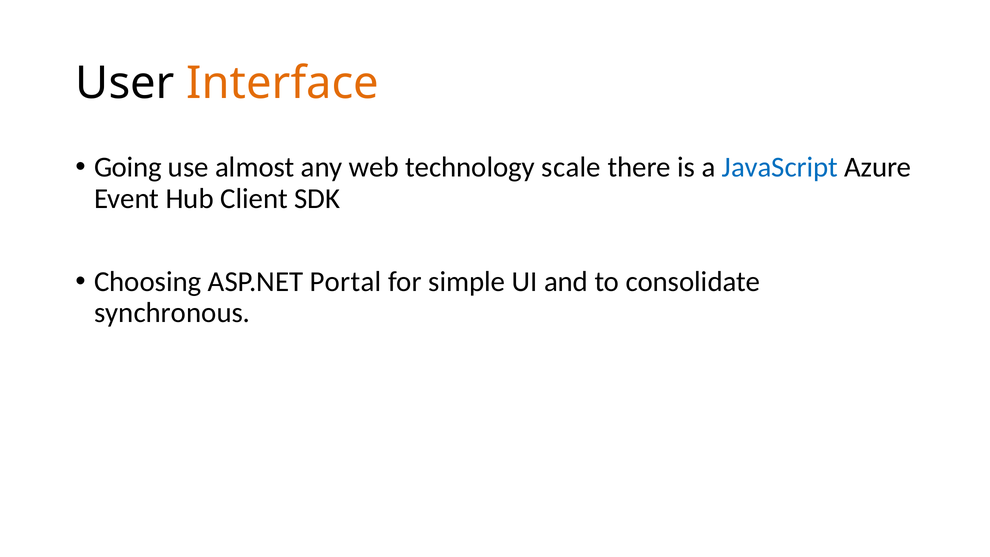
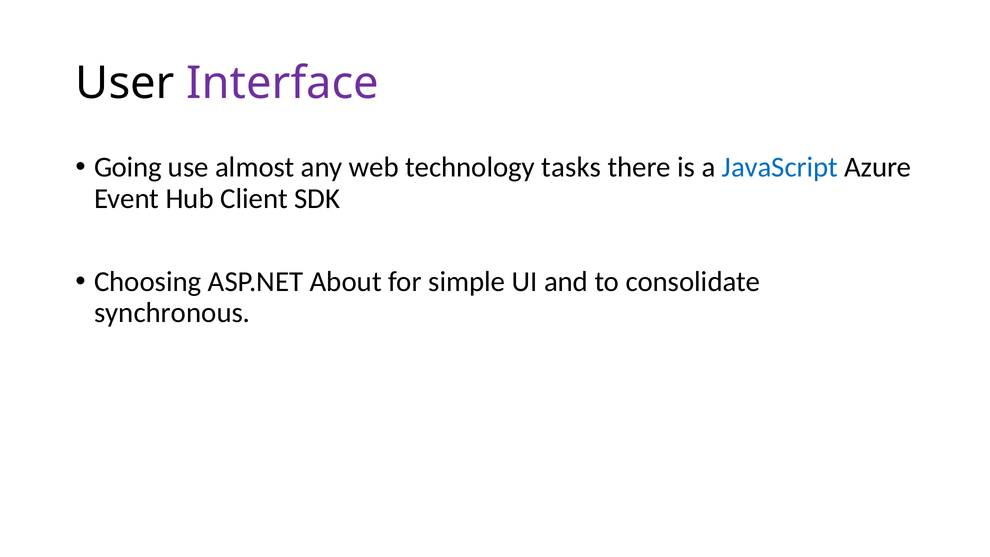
Interface colour: orange -> purple
scale: scale -> tasks
Portal: Portal -> About
